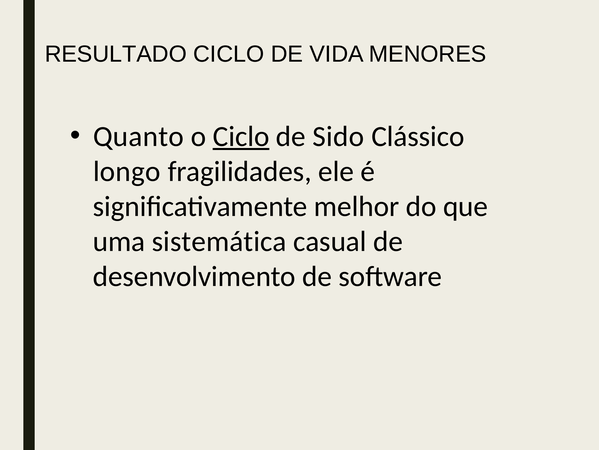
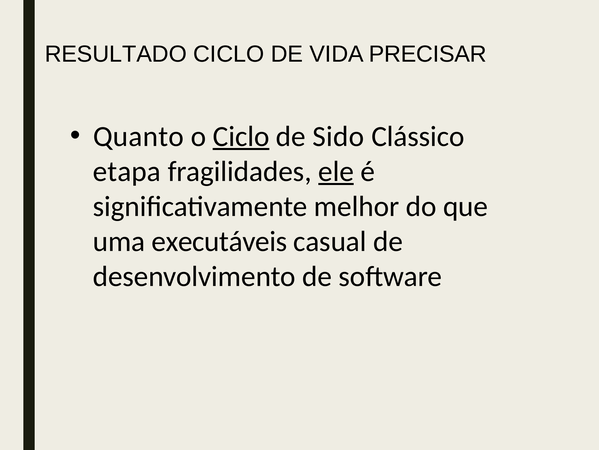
MENORES: MENORES -> PRECISAR
longo: longo -> etapa
ele underline: none -> present
sistemática: sistemática -> executáveis
